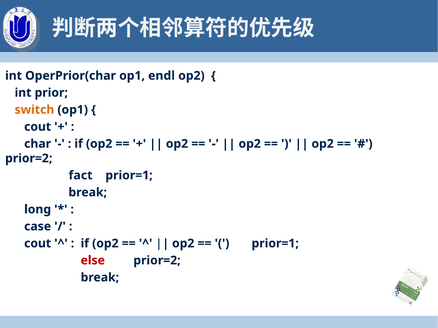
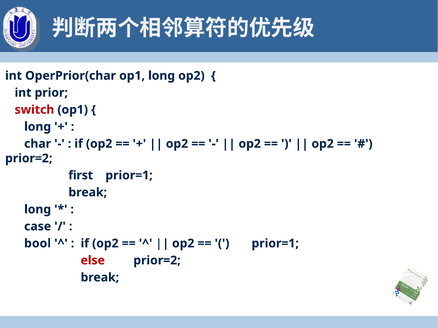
op1 endl: endl -> long
switch colour: orange -> red
cout at (38, 127): cout -> long
fact: fact -> first
cout at (38, 244): cout -> bool
